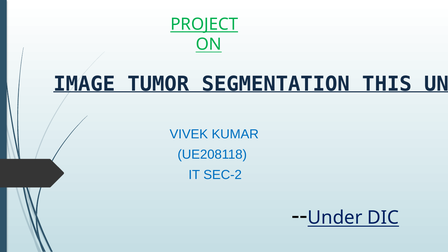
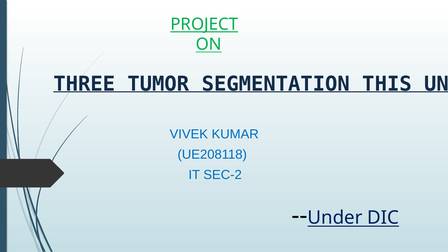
IMAGE: IMAGE -> THREE
